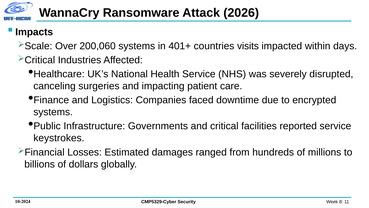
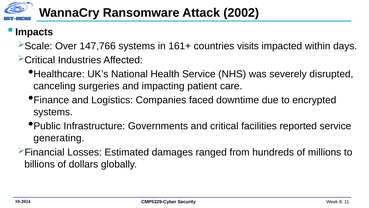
2026: 2026 -> 2002
200,060: 200,060 -> 147,766
401+: 401+ -> 161+
keystrokes: keystrokes -> generating
